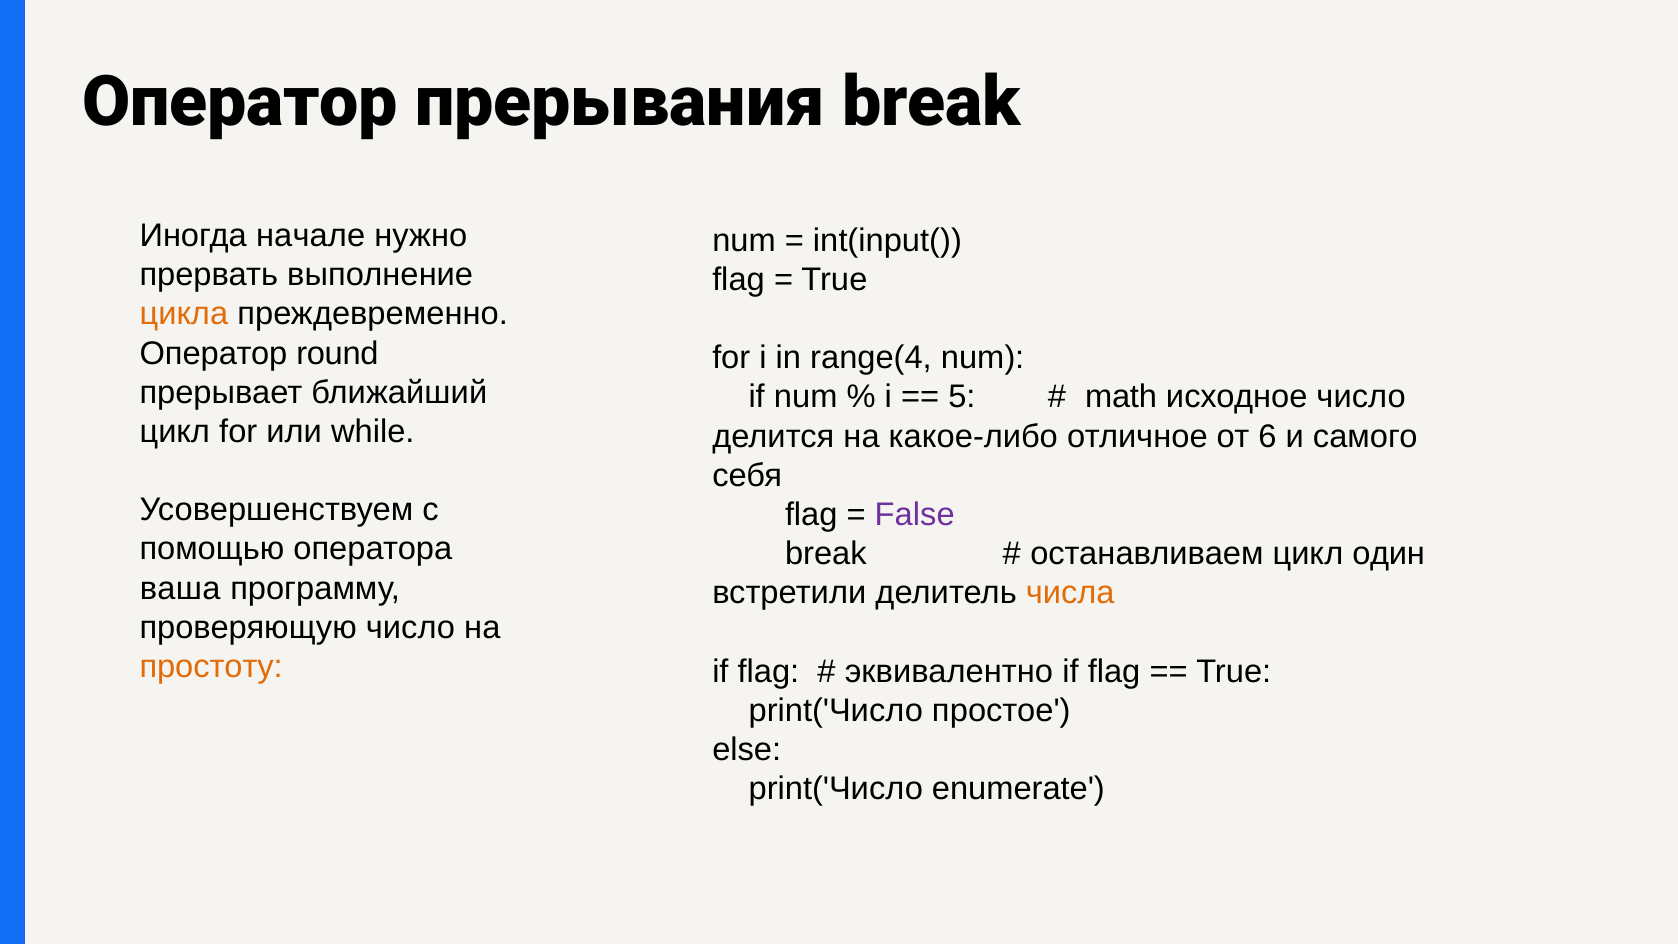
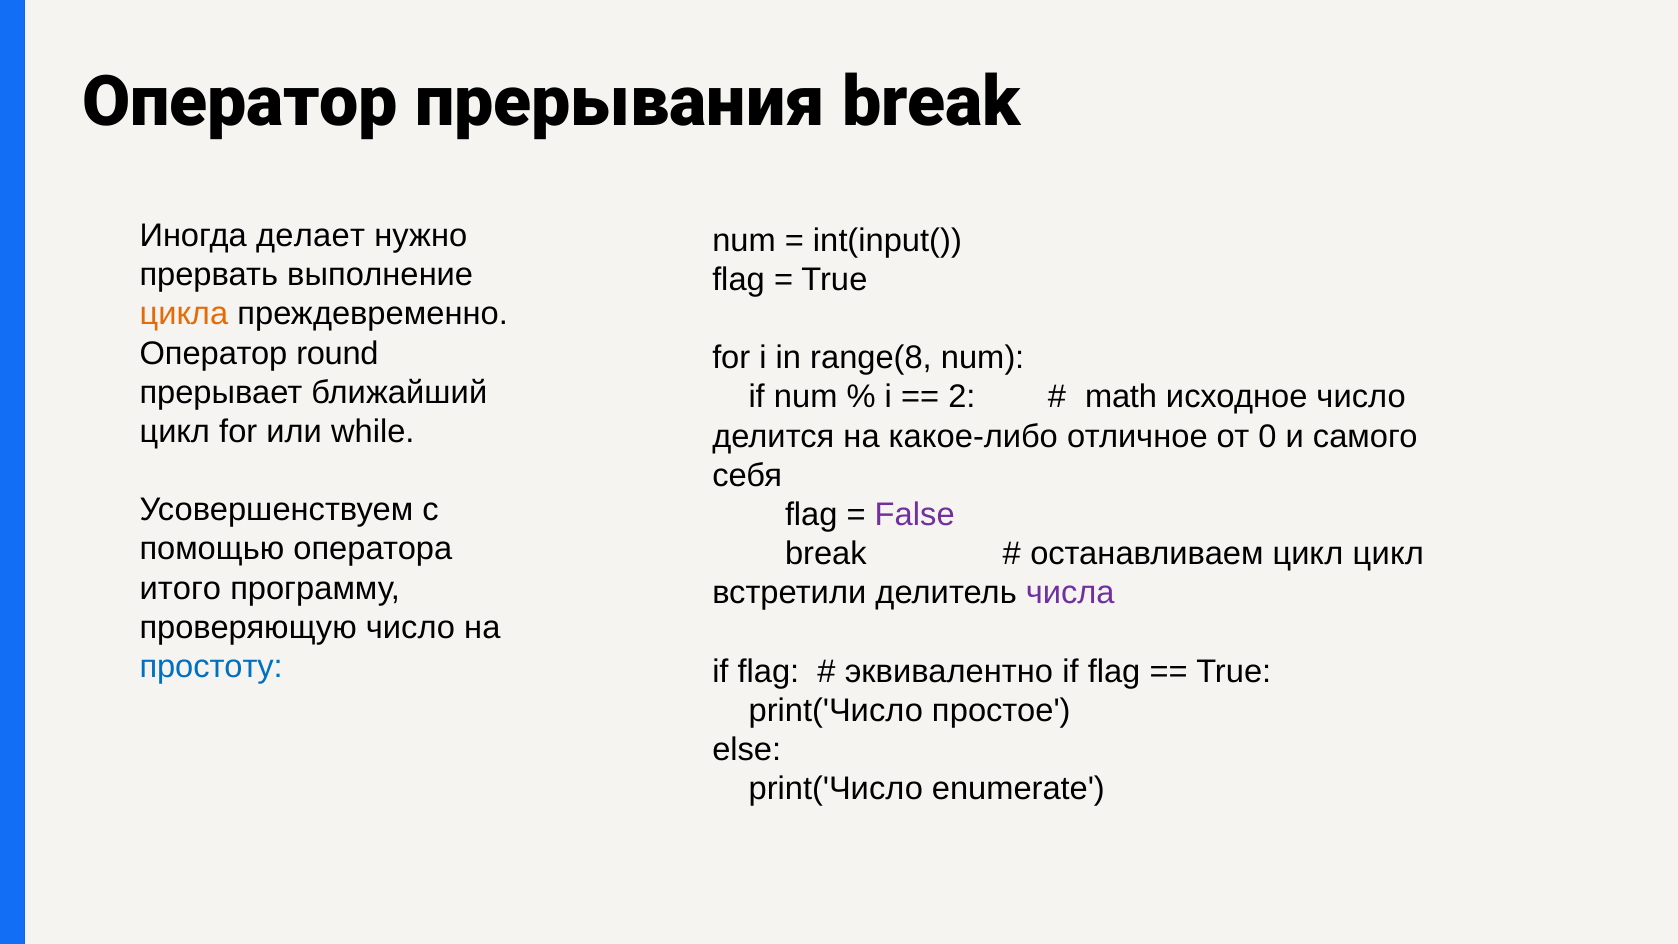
начале: начале -> делает
range(4: range(4 -> range(8
5: 5 -> 2
6: 6 -> 0
цикл один: один -> цикл
ваша: ваша -> итого
числа colour: orange -> purple
простоту colour: orange -> blue
